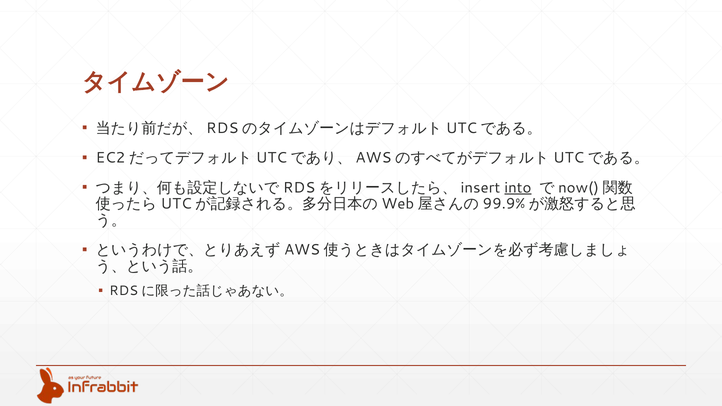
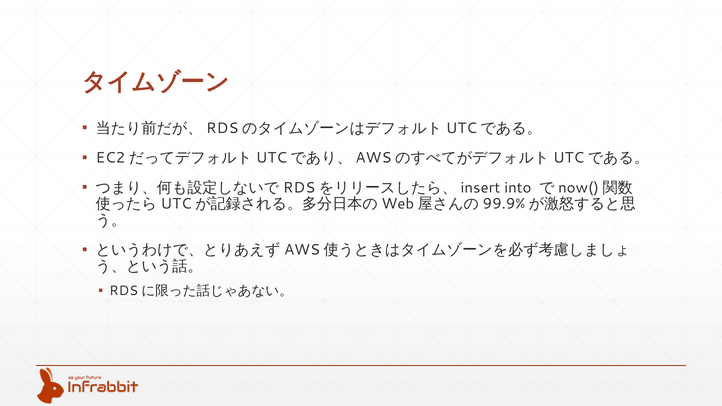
into underline: present -> none
